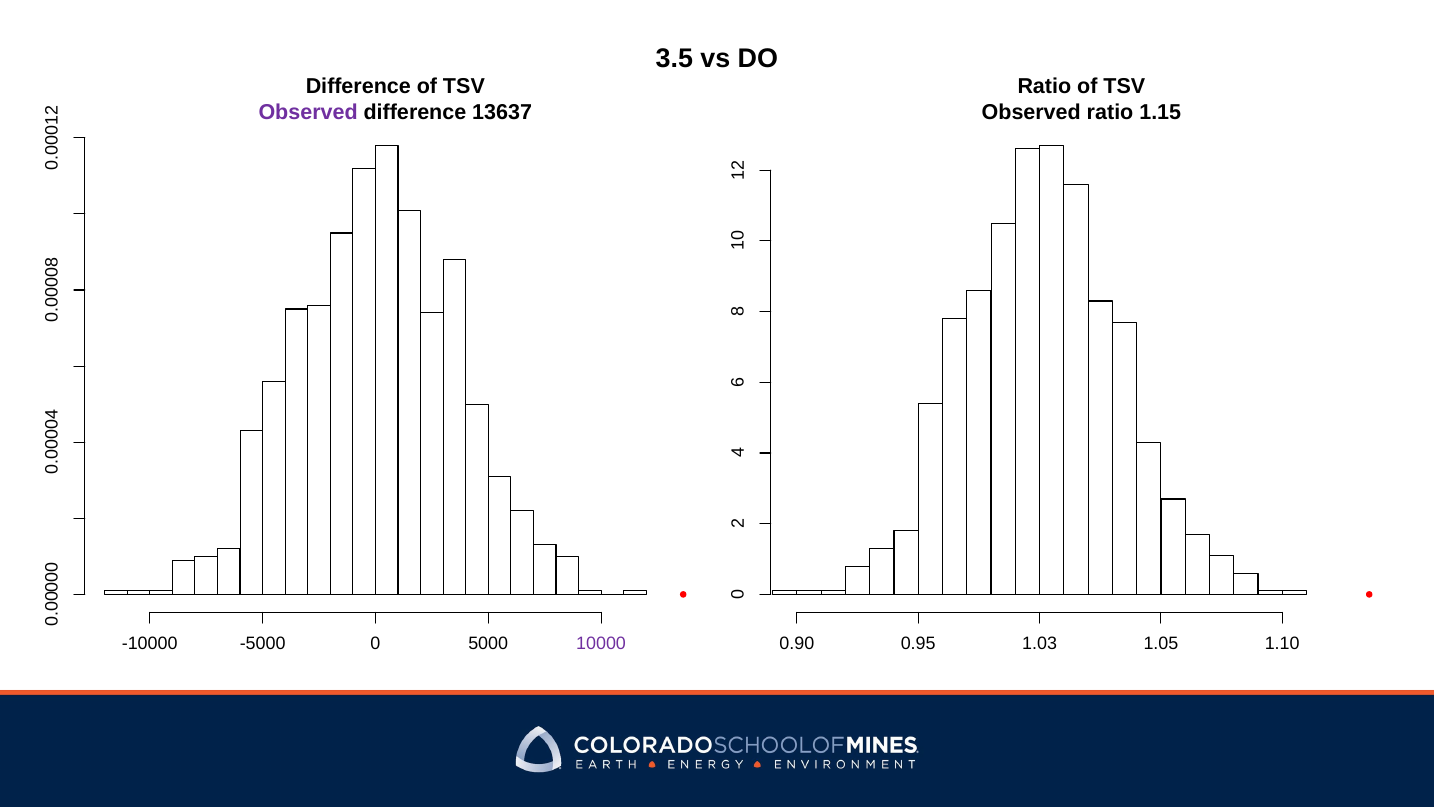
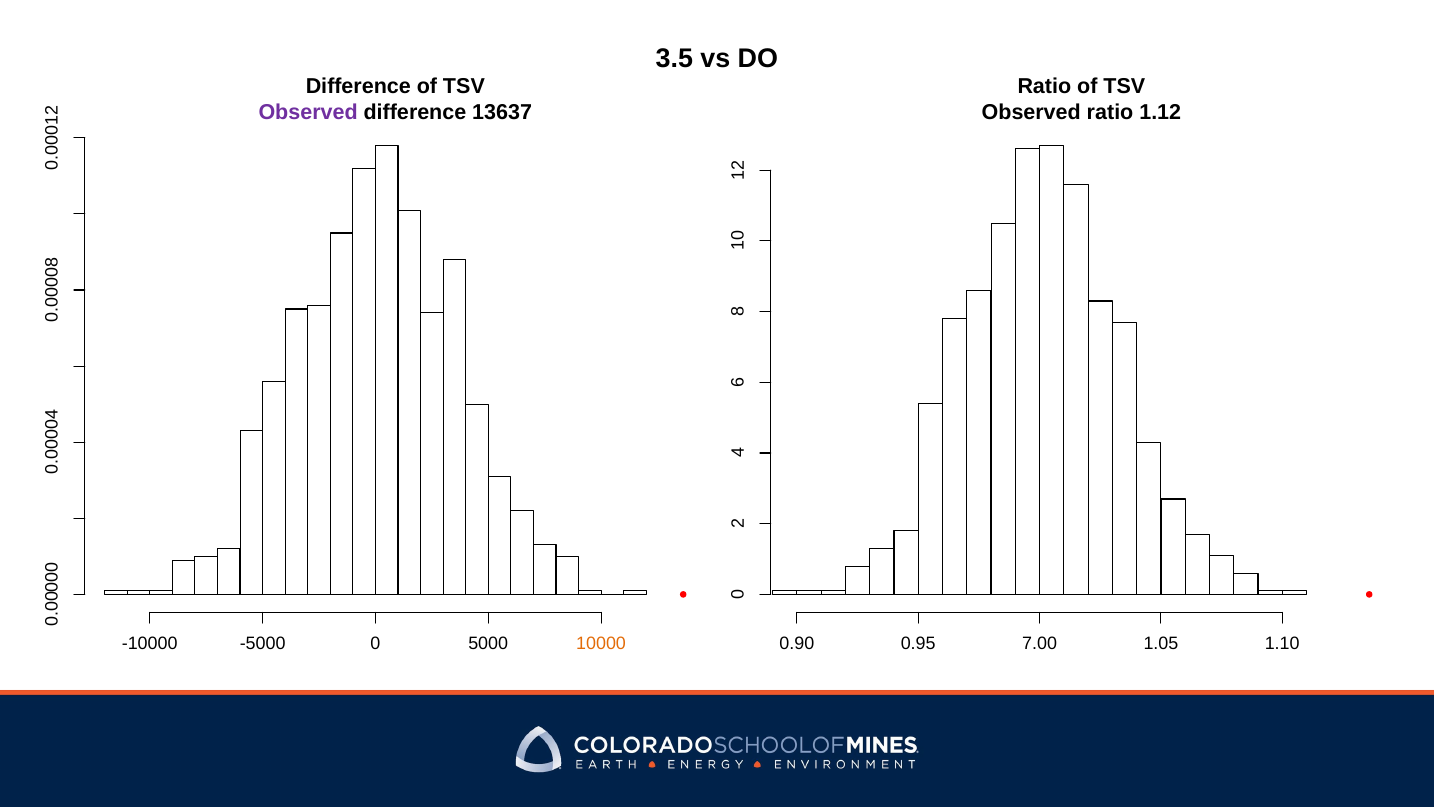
1.15: 1.15 -> 1.12
10000 colour: purple -> orange
1.03: 1.03 -> 7.00
